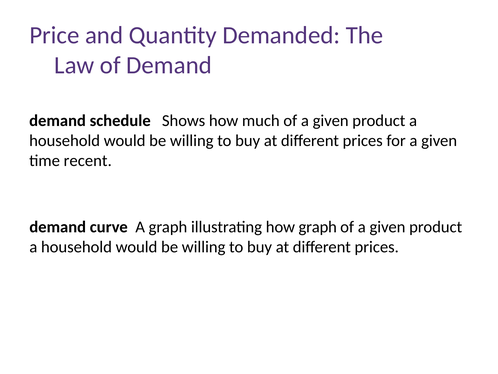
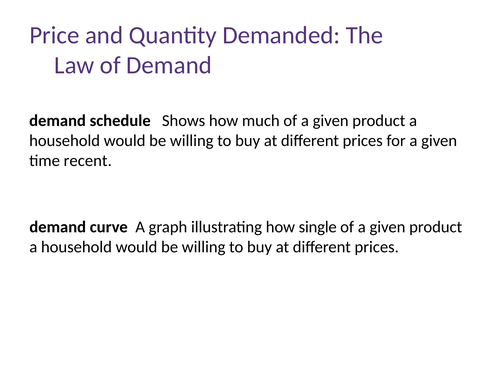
how graph: graph -> single
